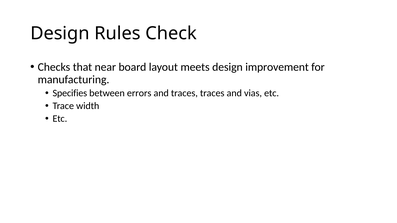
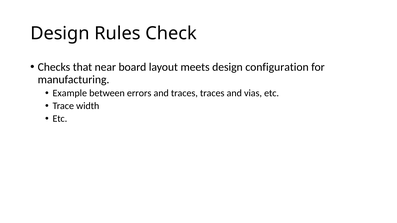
improvement: improvement -> configuration
Specifies: Specifies -> Example
